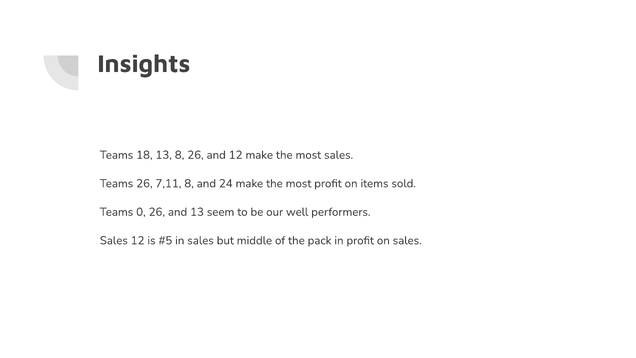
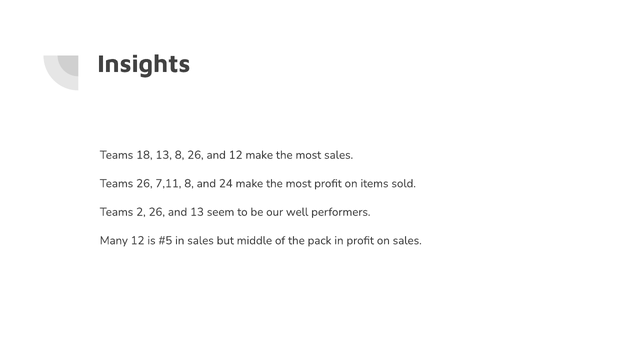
0: 0 -> 2
Sales at (114, 240): Sales -> Many
